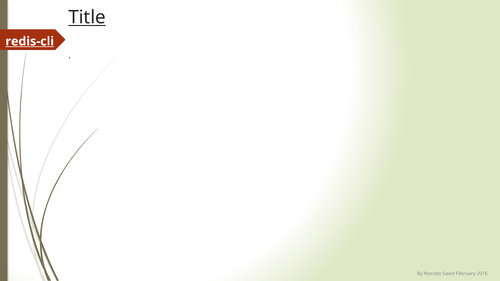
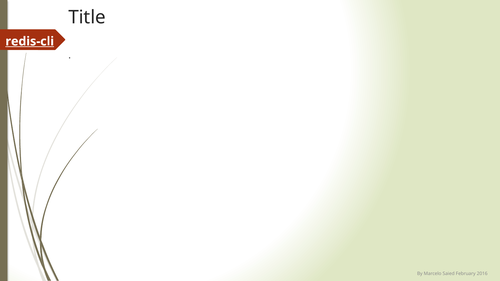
Title underline: present -> none
